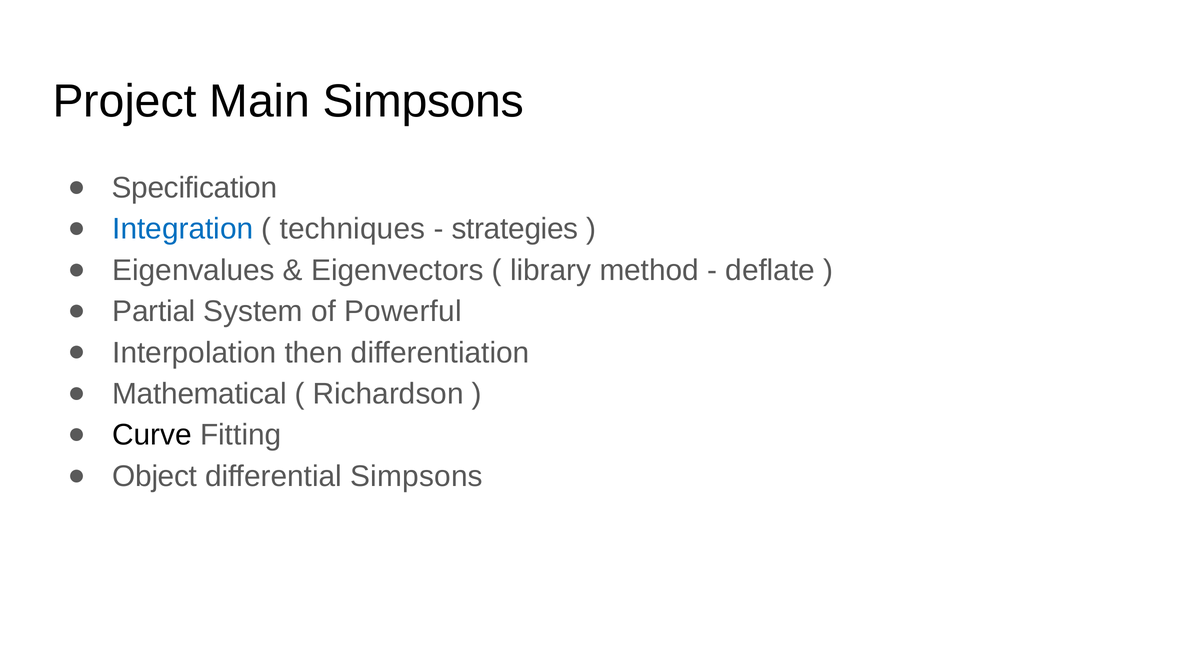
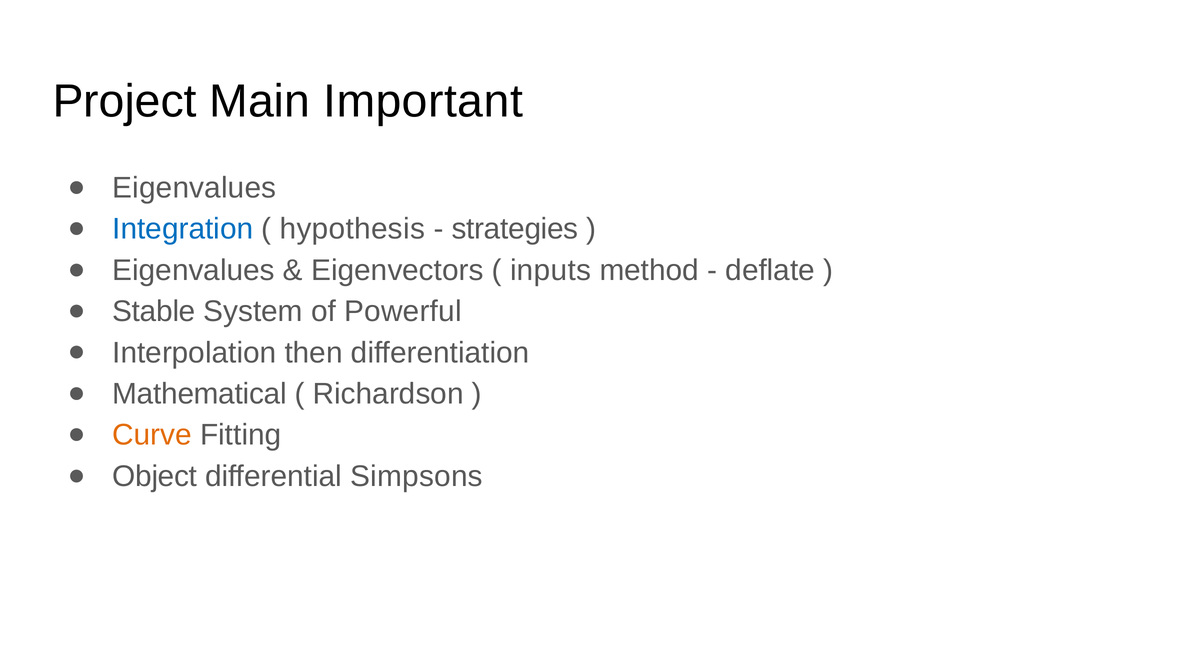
Main Simpsons: Simpsons -> Important
Specification at (195, 188): Specification -> Eigenvalues
techniques: techniques -> hypothesis
library: library -> inputs
Partial: Partial -> Stable
Curve colour: black -> orange
